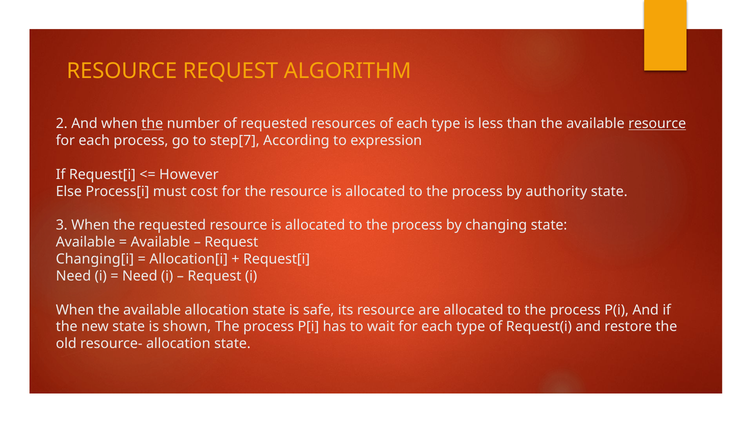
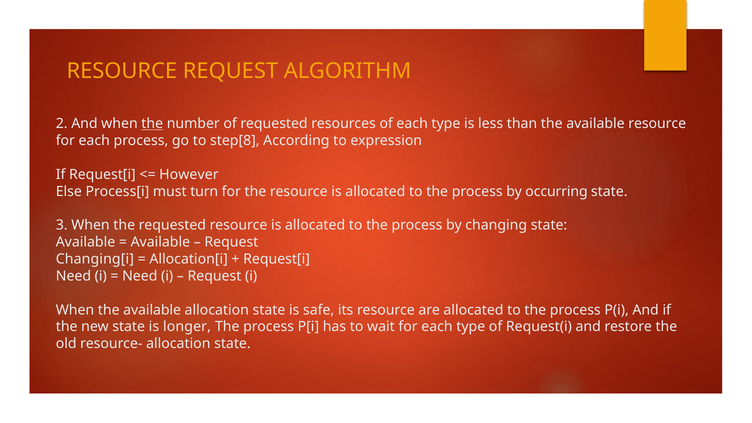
resource at (657, 124) underline: present -> none
step[7: step[7 -> step[8
cost: cost -> turn
authority: authority -> occurring
shown: shown -> longer
